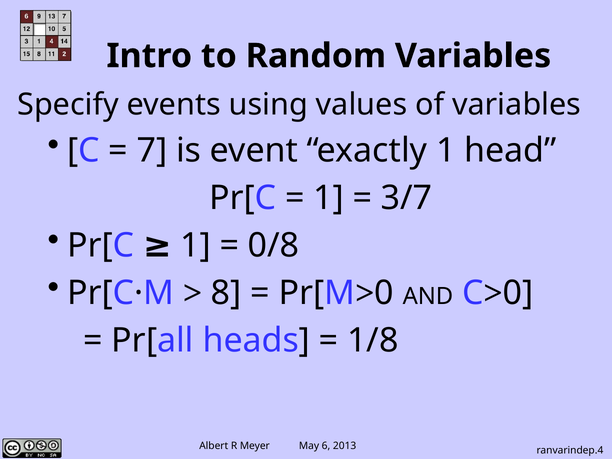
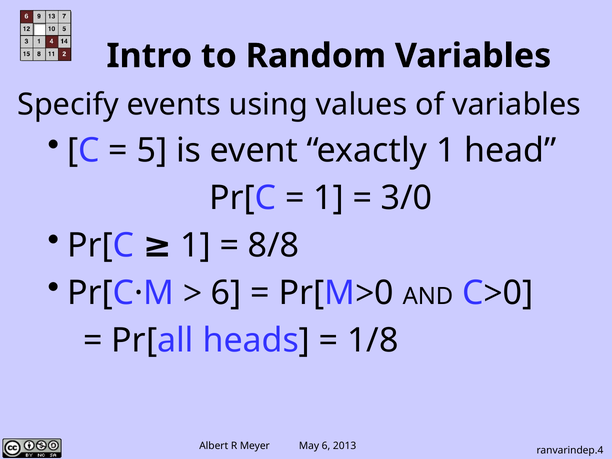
7: 7 -> 5
3/7: 3/7 -> 3/0
0/8: 0/8 -> 8/8
8 at (226, 293): 8 -> 6
